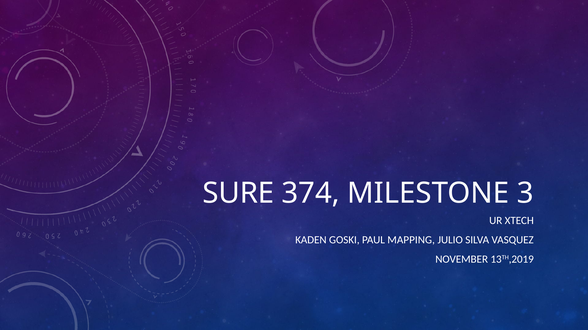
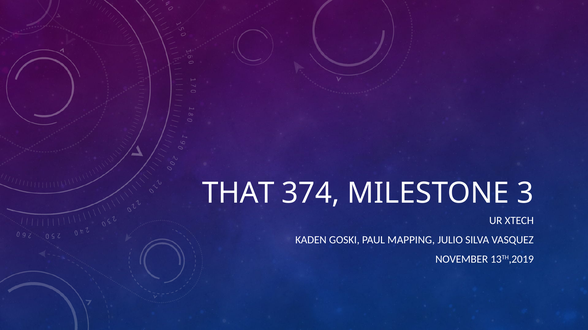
SURE: SURE -> THAT
